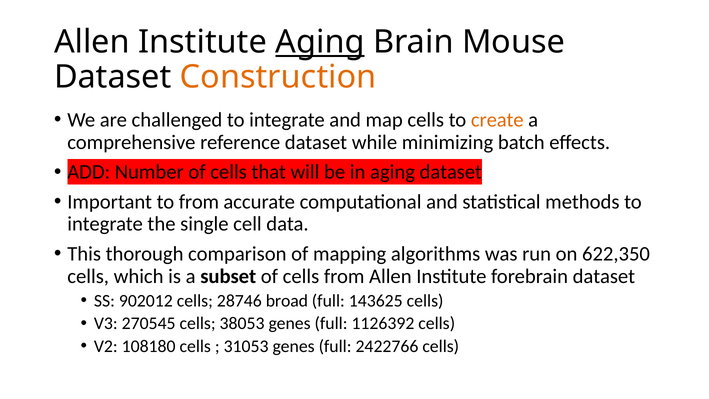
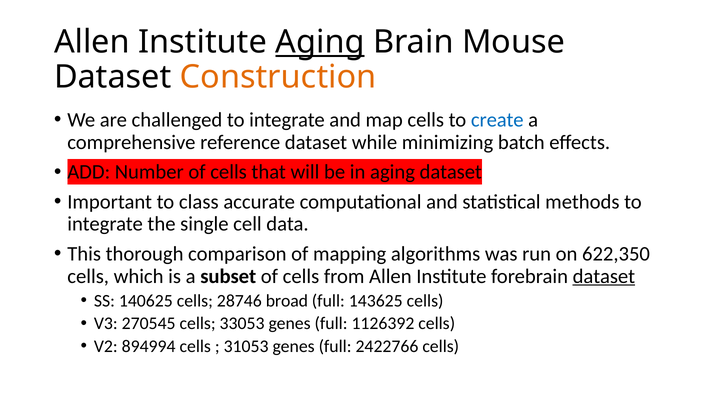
create colour: orange -> blue
to from: from -> class
dataset at (604, 276) underline: none -> present
902012: 902012 -> 140625
38053: 38053 -> 33053
108180: 108180 -> 894994
